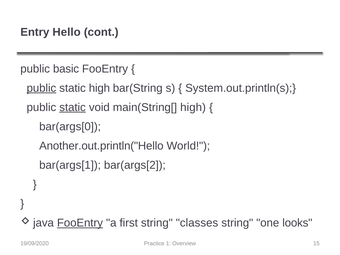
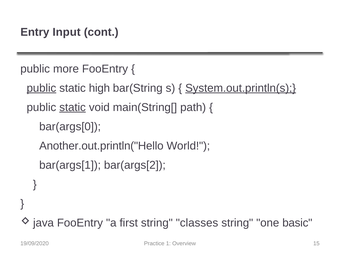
Hello: Hello -> Input
basic: basic -> more
System.out.println(s underline: none -> present
main(String[ high: high -> path
FooEntry at (80, 223) underline: present -> none
looks: looks -> basic
